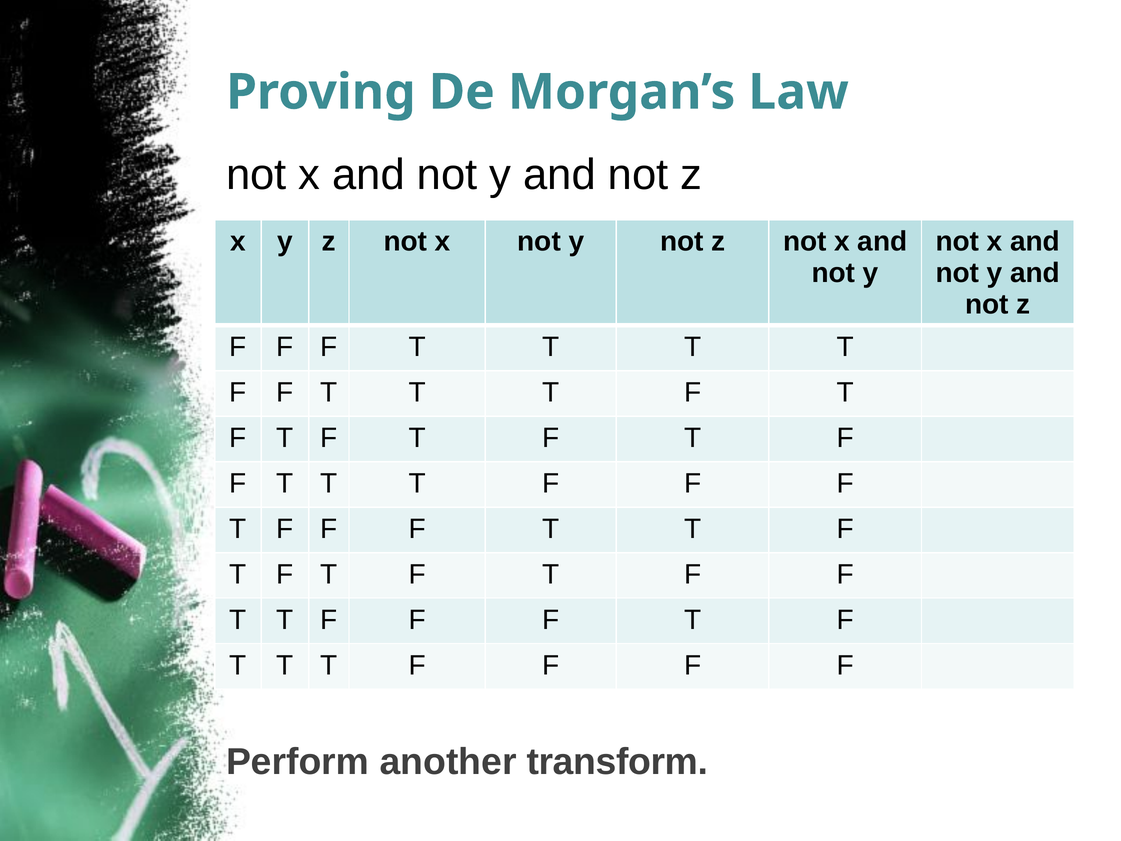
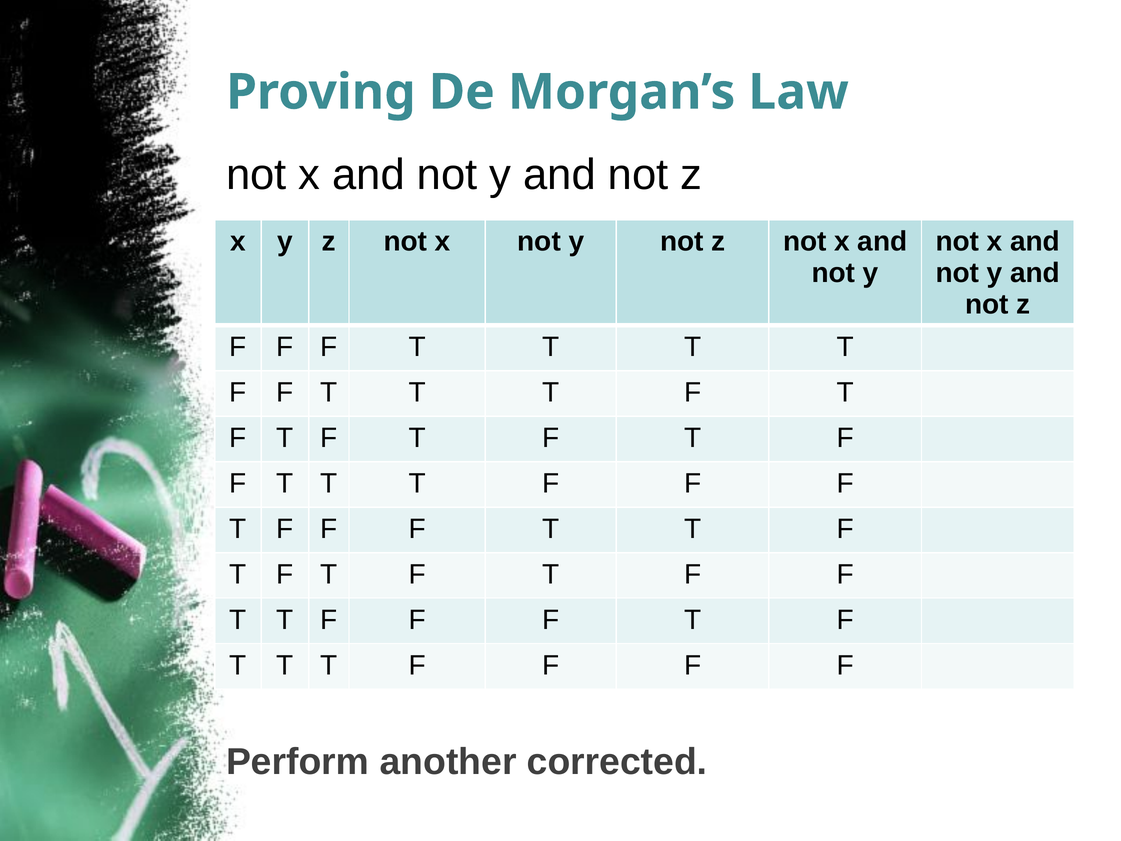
transform: transform -> corrected
